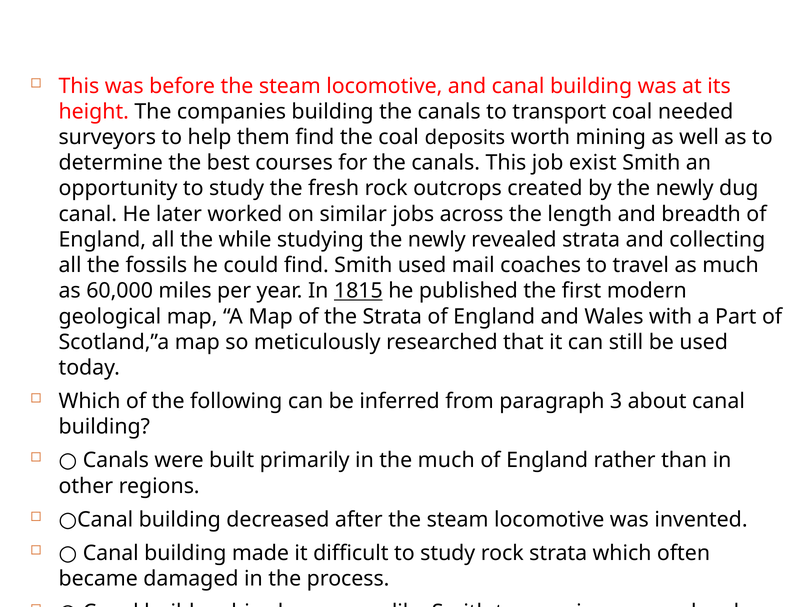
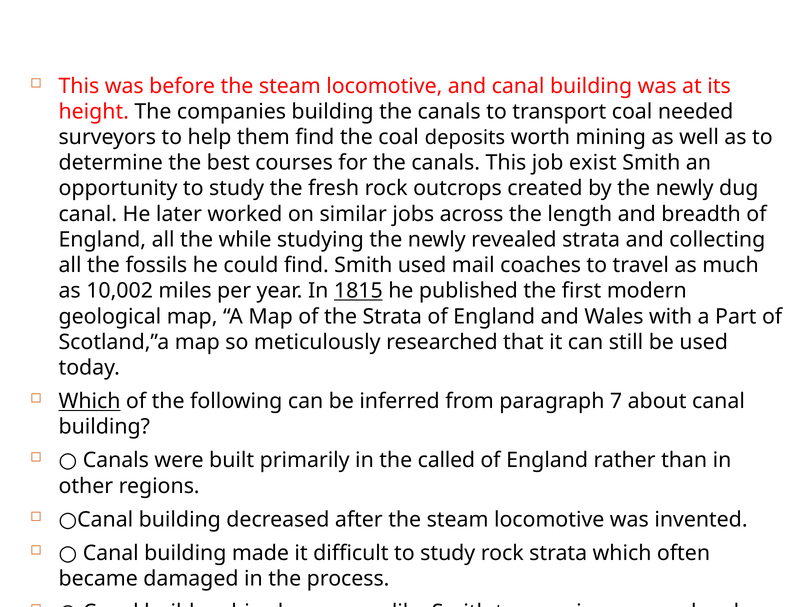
60,000: 60,000 -> 10,002
Which at (90, 402) underline: none -> present
3: 3 -> 7
the much: much -> called
